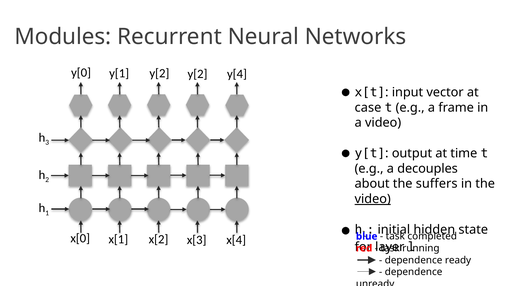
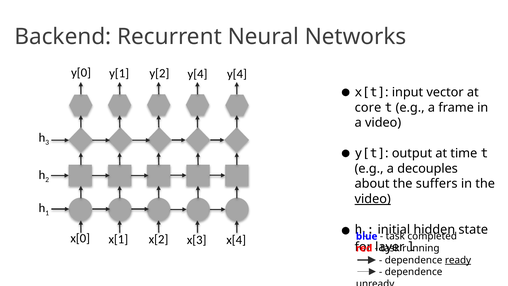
Modules: Modules -> Backend
y[2 y[2: y[2 -> y[4
case: case -> core
ready underline: none -> present
